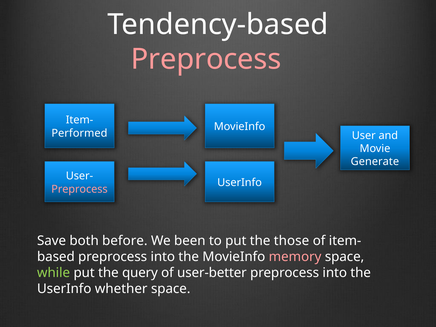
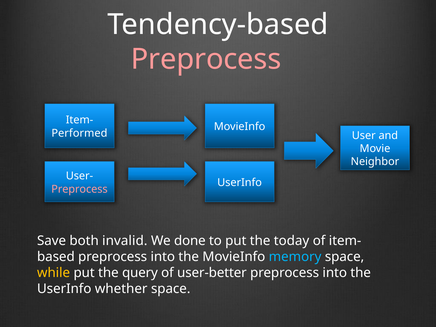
Generate: Generate -> Neighbor
before: before -> invalid
been: been -> done
those: those -> today
memory colour: pink -> light blue
while colour: light green -> yellow
